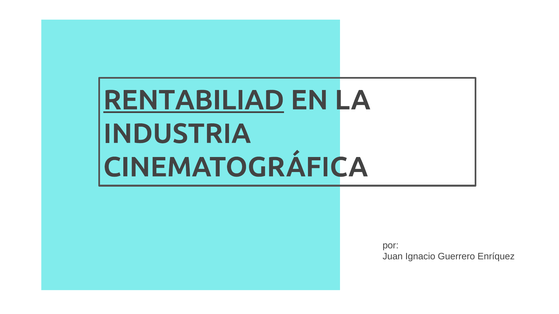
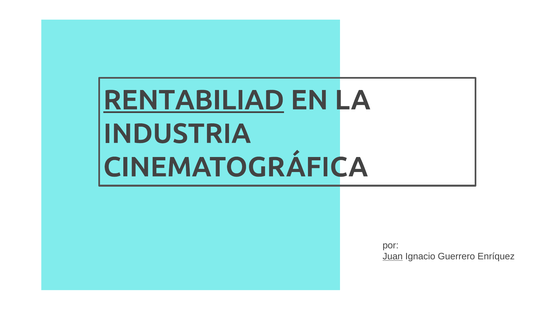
Juan underline: none -> present
